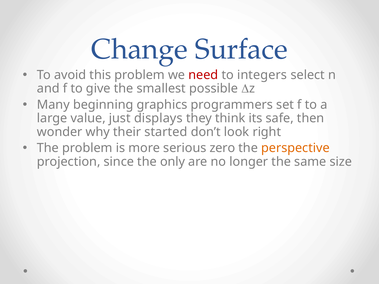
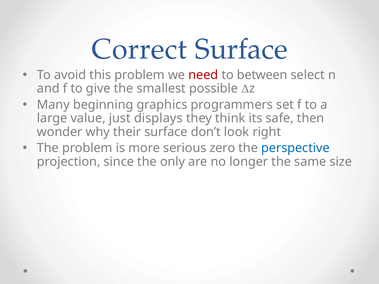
Change: Change -> Correct
integers: integers -> between
their started: started -> surface
perspective colour: orange -> blue
